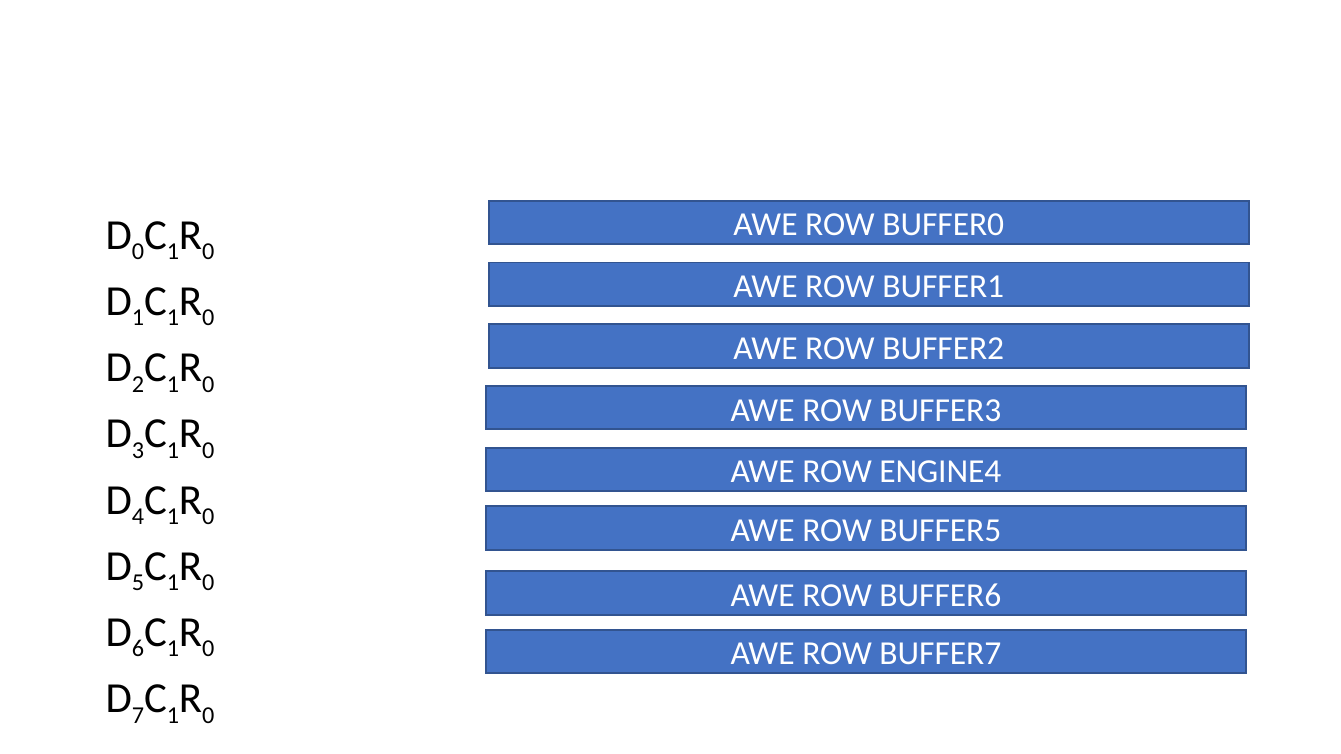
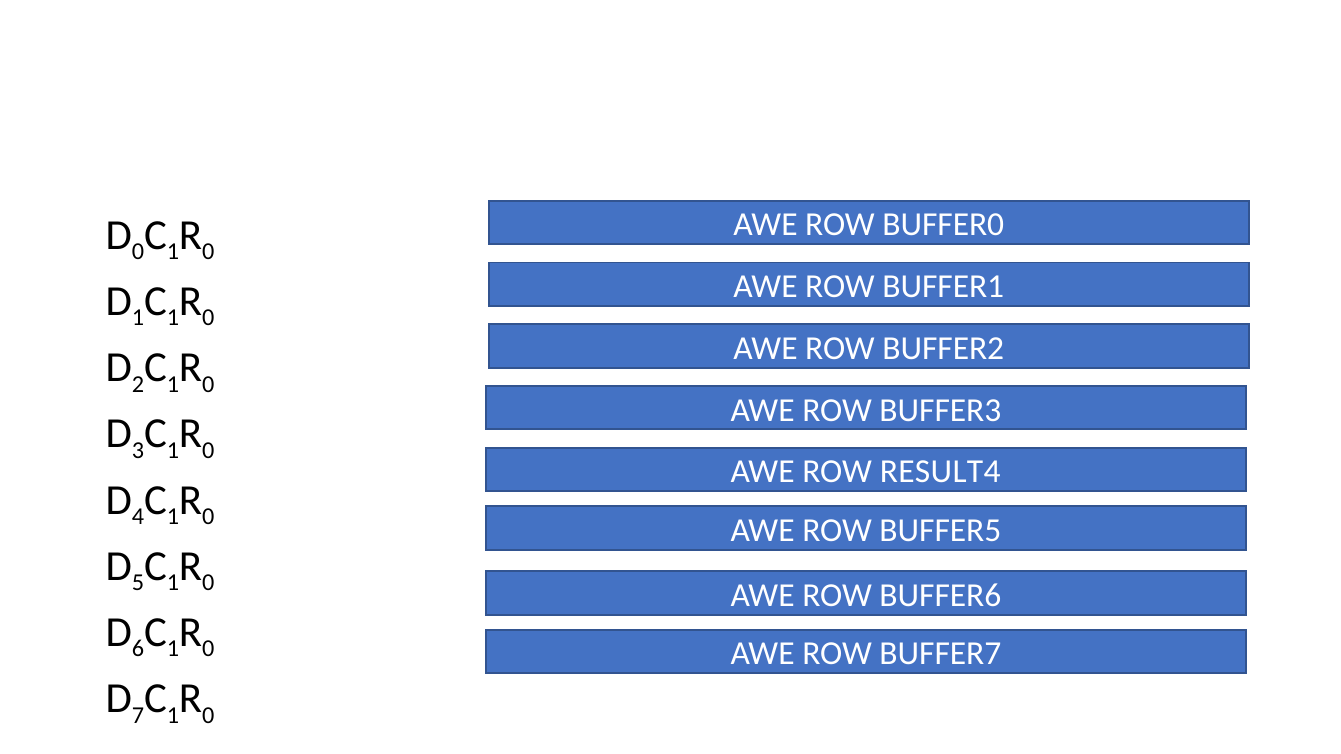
ENGINE4: ENGINE4 -> RESULT4
